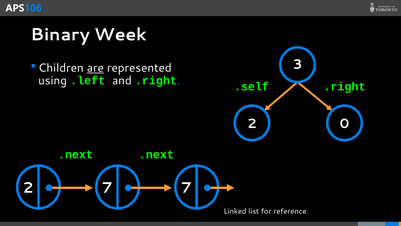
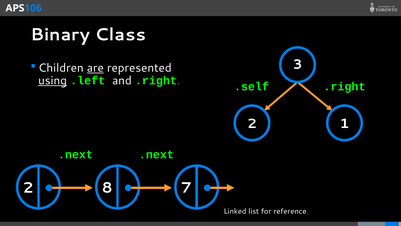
Week: Week -> Class
using underline: none -> present
0: 0 -> 1
2 7: 7 -> 8
